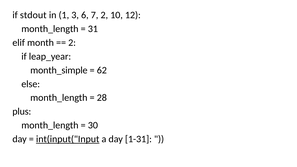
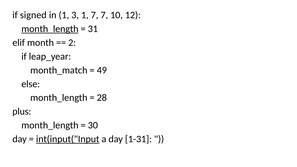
stdout: stdout -> signed
3 6: 6 -> 1
7 2: 2 -> 7
month_length at (50, 29) underline: none -> present
month_simple: month_simple -> month_match
62: 62 -> 49
